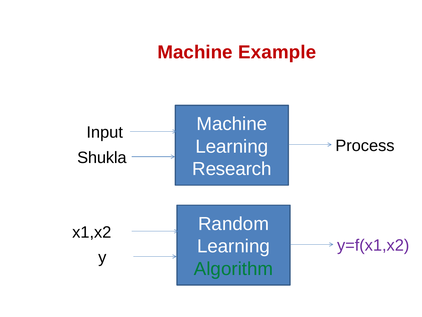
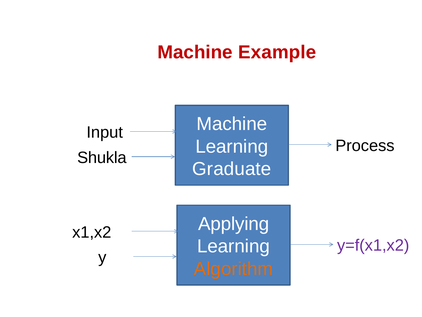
Research: Research -> Graduate
Random: Random -> Applying
Algorithm colour: green -> orange
